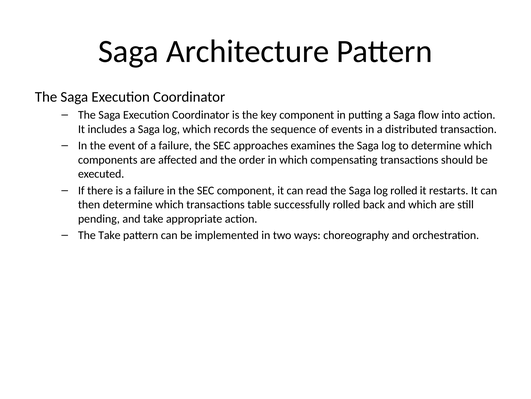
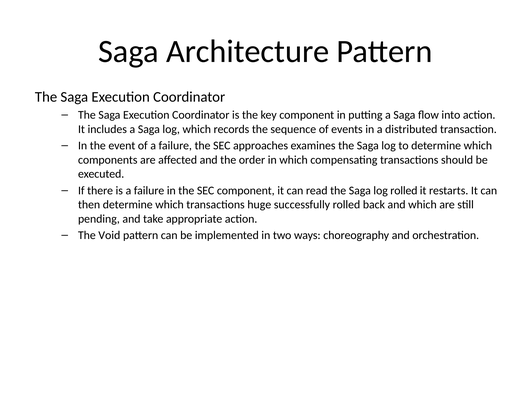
table: table -> huge
The Take: Take -> Void
